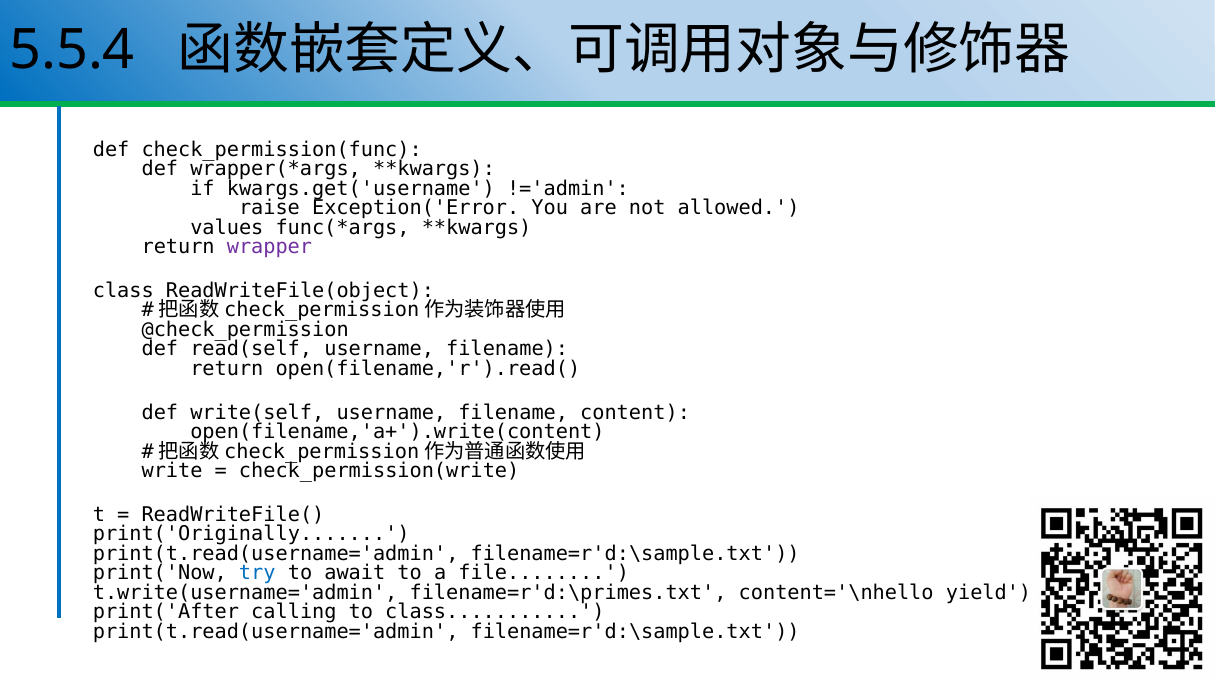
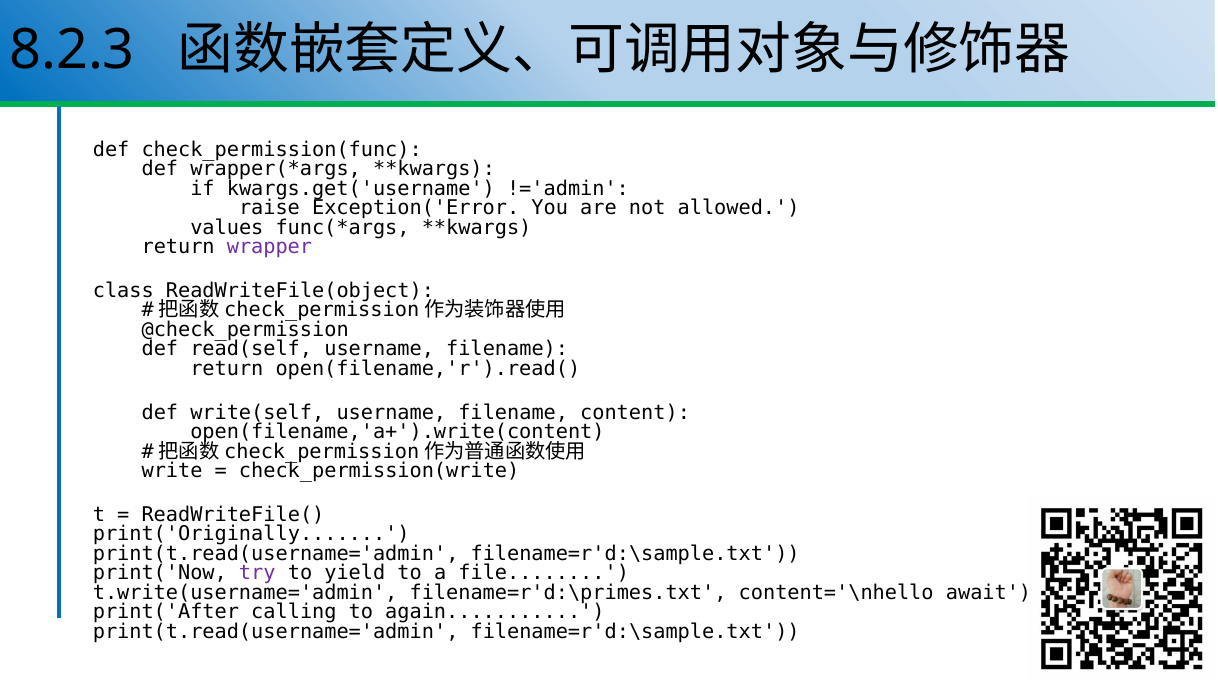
5.5.4: 5.5.4 -> 8.2.3
try colour: blue -> purple
await: await -> yield
yield: yield -> await
to class: class -> again
